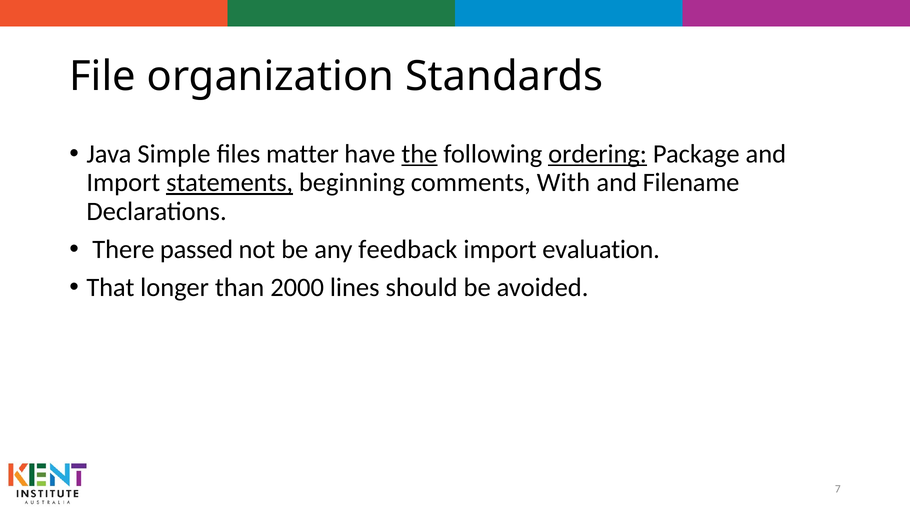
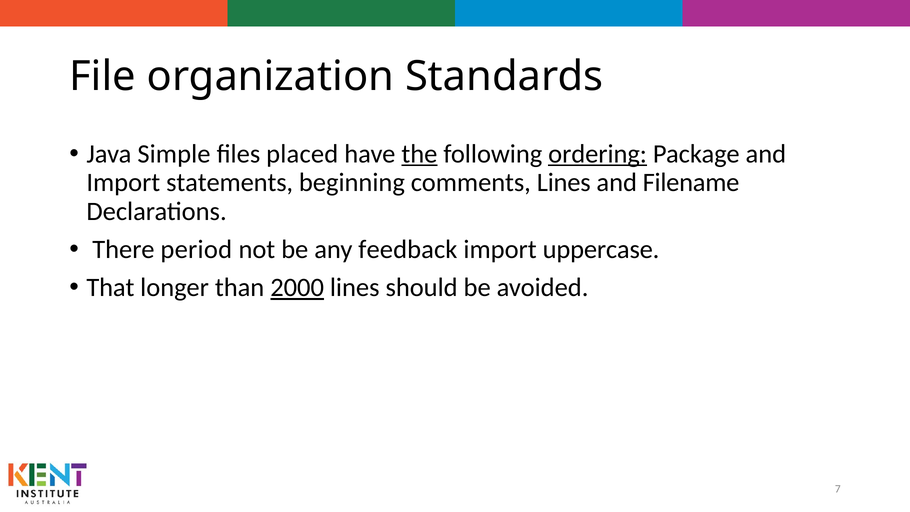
matter: matter -> placed
statements underline: present -> none
comments With: With -> Lines
passed: passed -> period
evaluation: evaluation -> uppercase
2000 underline: none -> present
